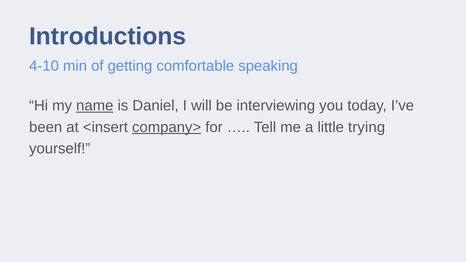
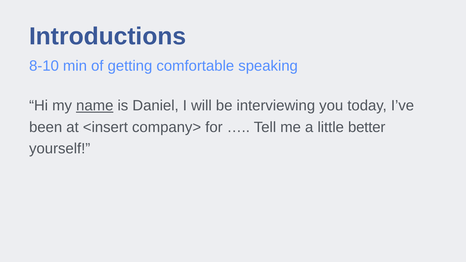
4-10: 4-10 -> 8-10
company> underline: present -> none
trying: trying -> better
